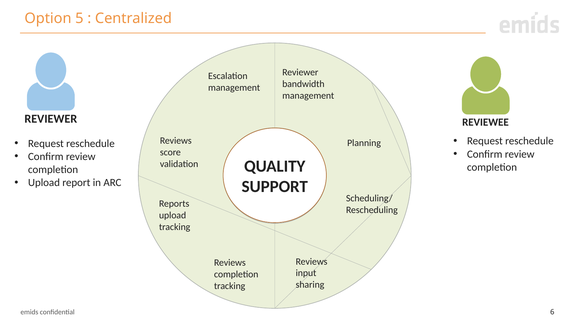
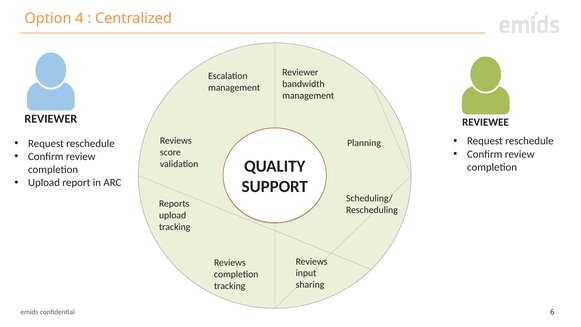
5: 5 -> 4
